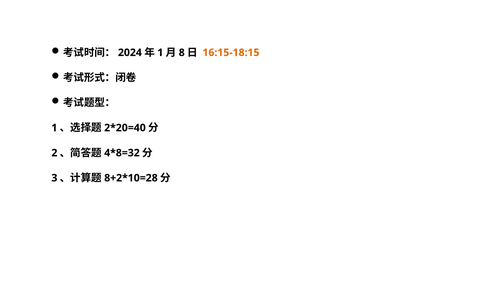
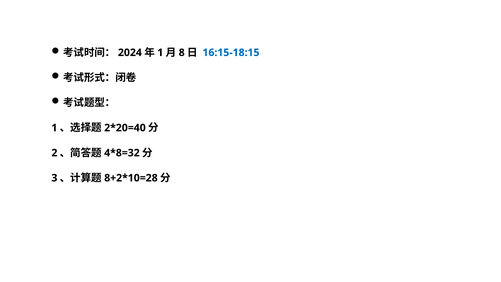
16:15-18:15 colour: orange -> blue
